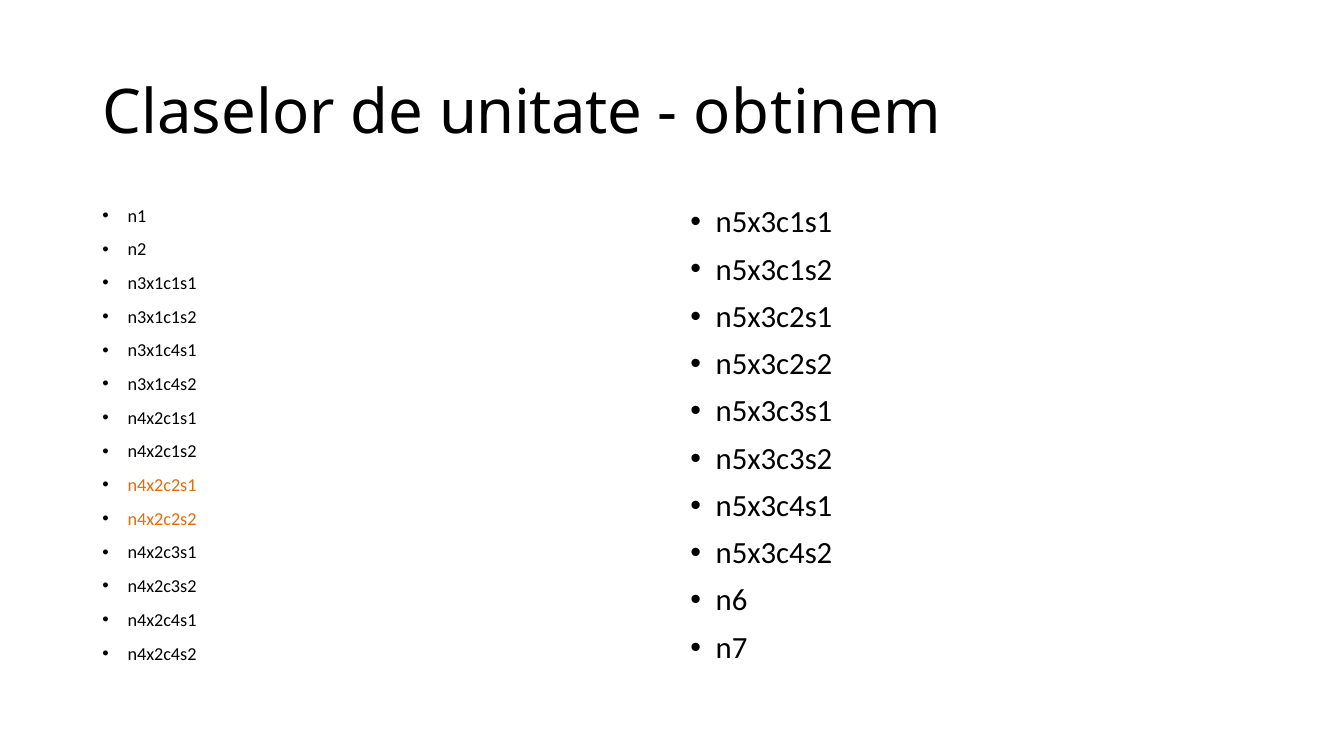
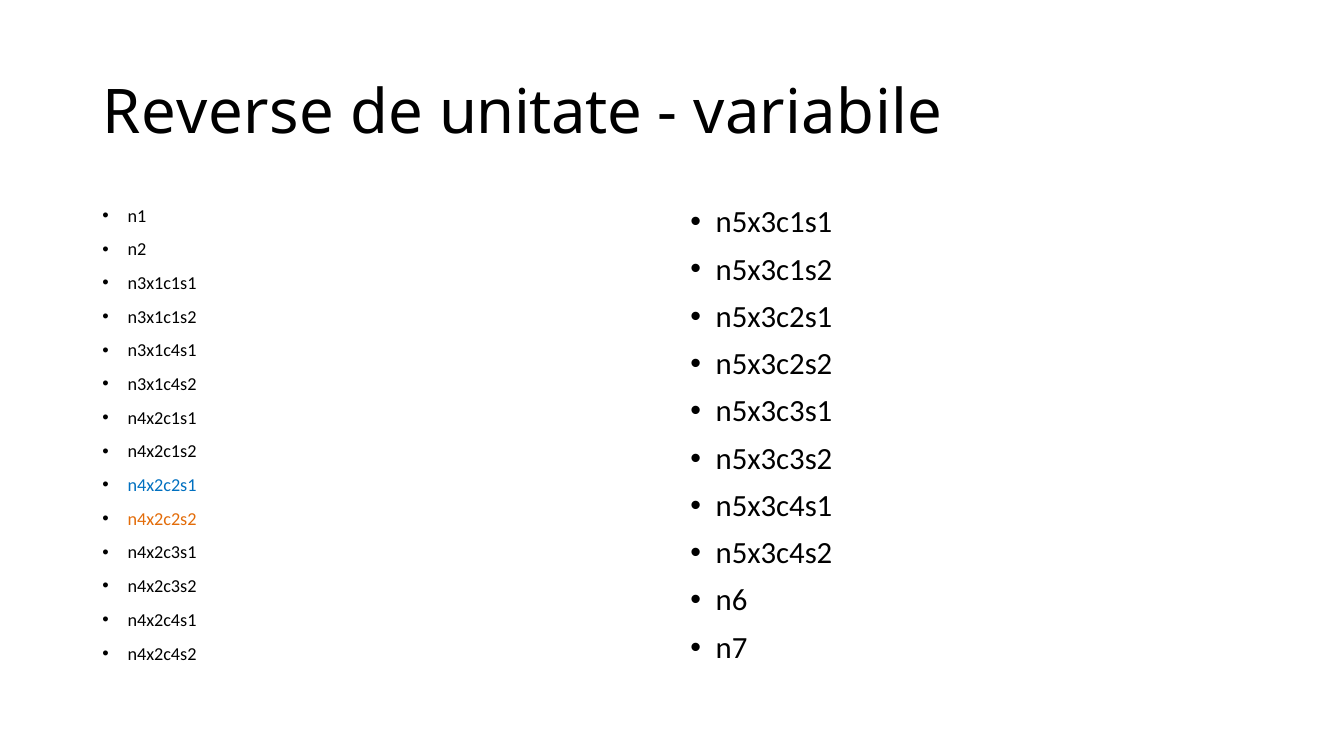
Claselor: Claselor -> Reverse
obtinem: obtinem -> variabile
n4x2c2s1 colour: orange -> blue
